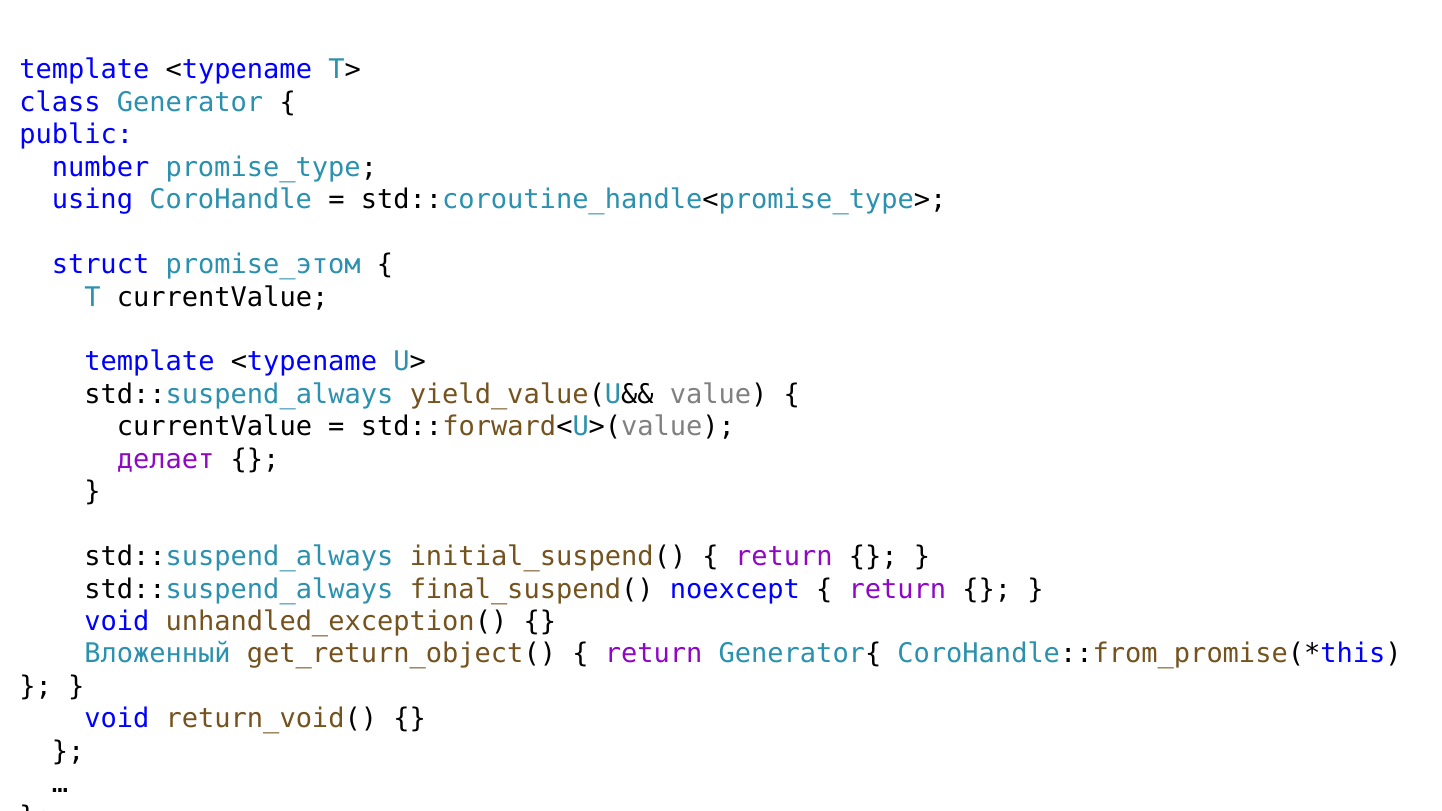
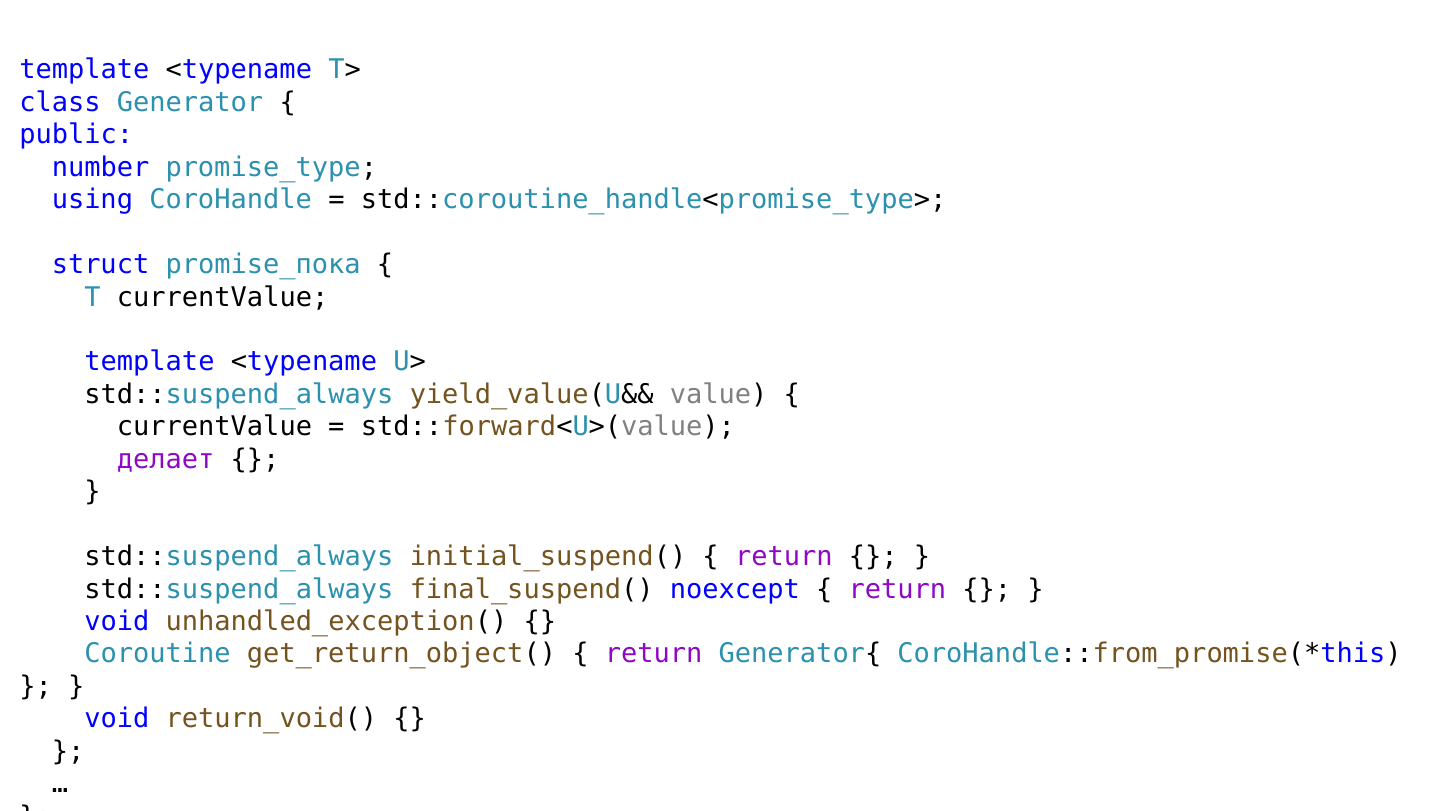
promise_этом: promise_этом -> promise_пока
Вложенный: Вложенный -> Coroutine
